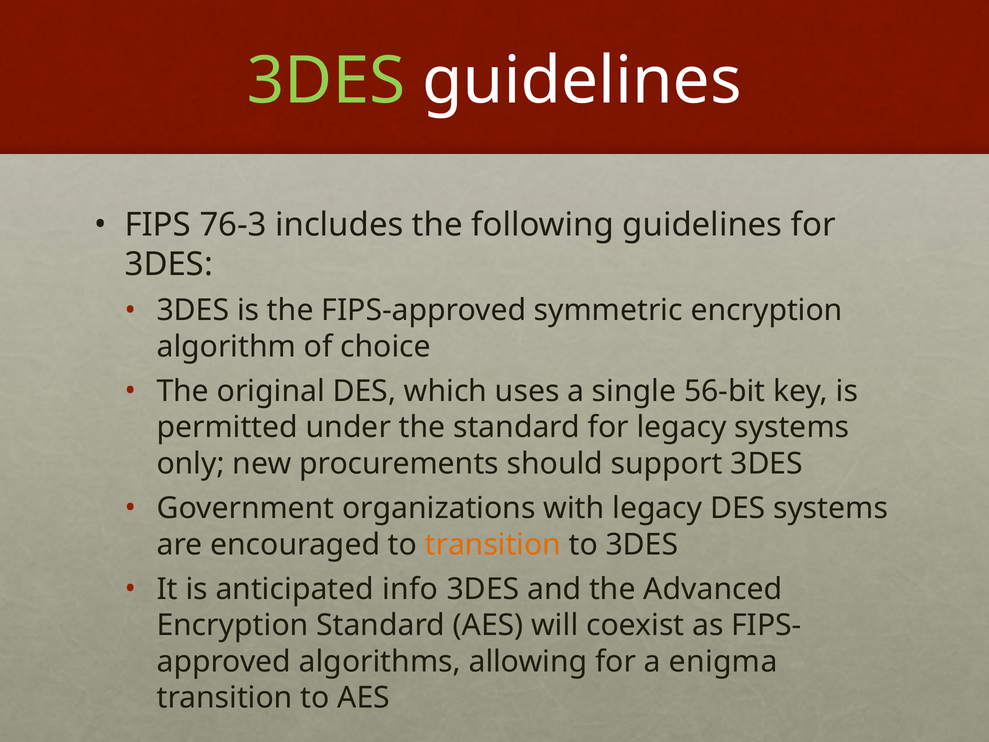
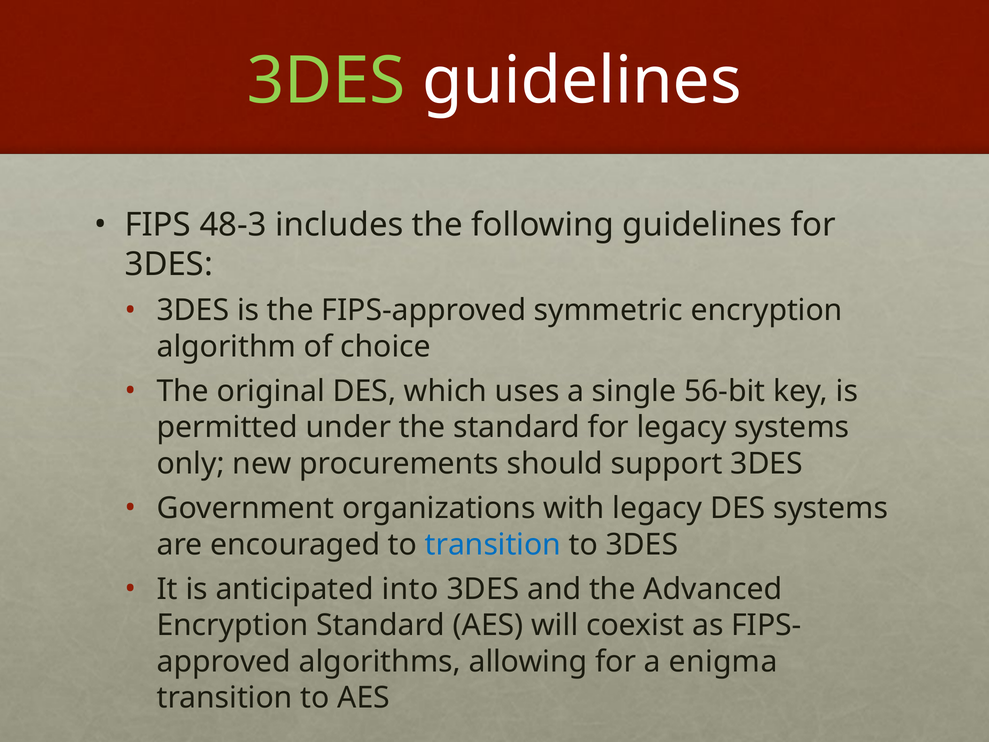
76-3: 76-3 -> 48-3
transition at (493, 544) colour: orange -> blue
info: info -> into
